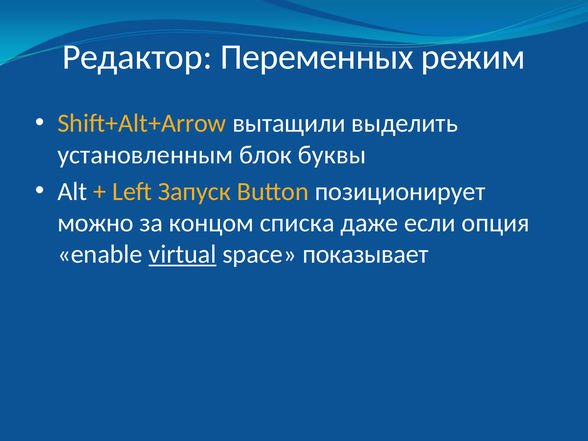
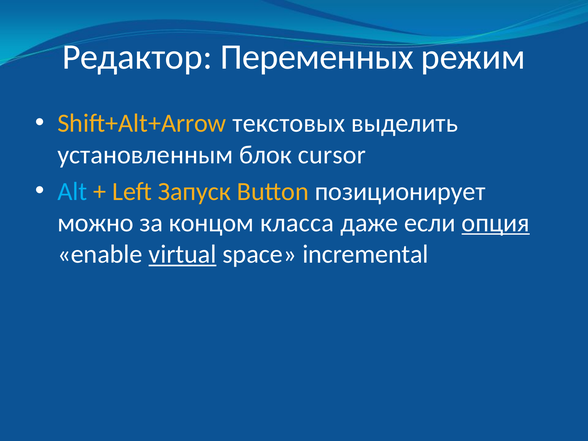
вытащили: вытащили -> текстовых
буквы: буквы -> cursor
Alt colour: white -> light blue
списка: списка -> класса
опция underline: none -> present
показывает: показывает -> incremental
